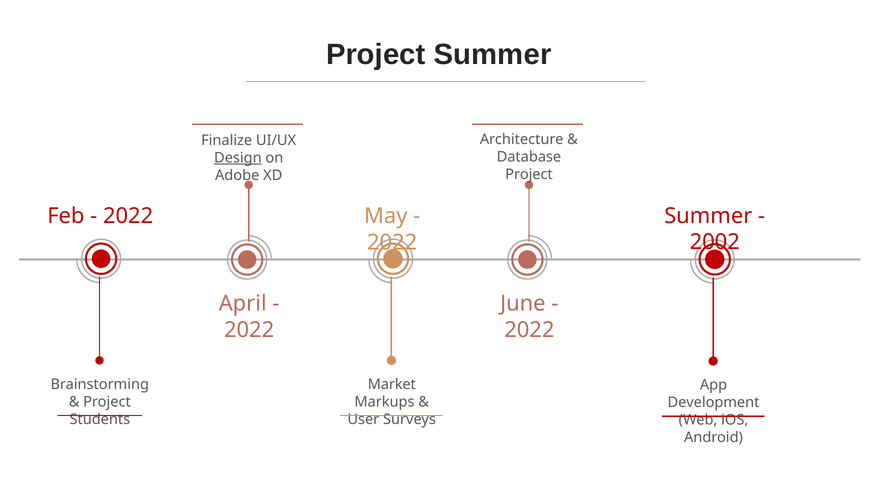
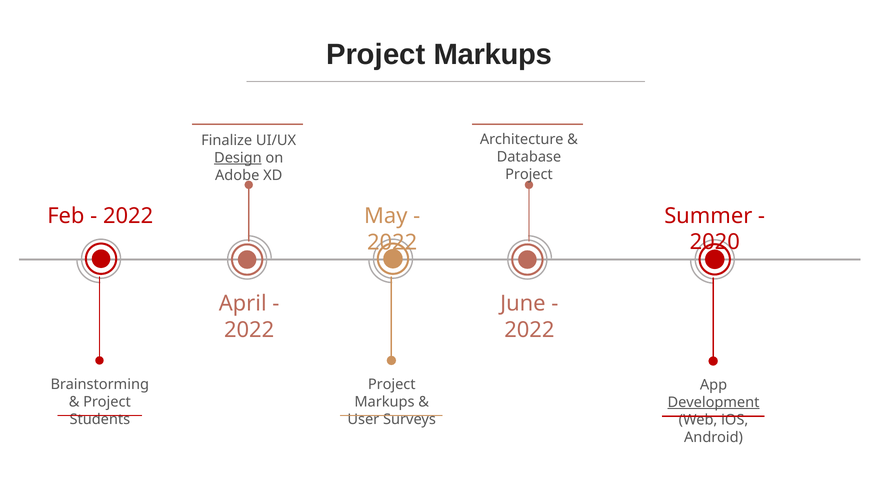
Summer at (493, 54): Summer -> Markups
2002: 2002 -> 2020
Market at (392, 384): Market -> Project
Development underline: none -> present
